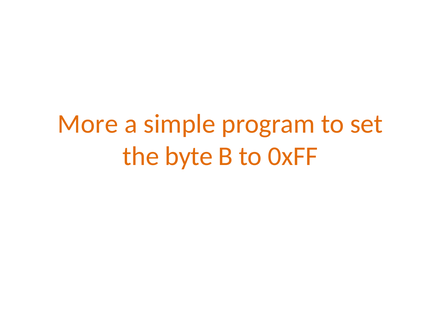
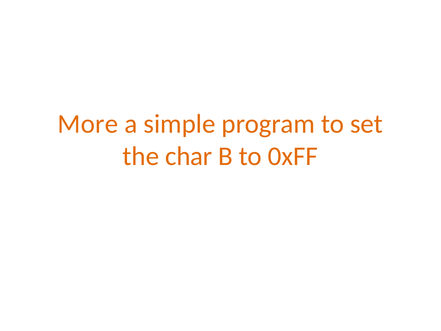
byte: byte -> char
